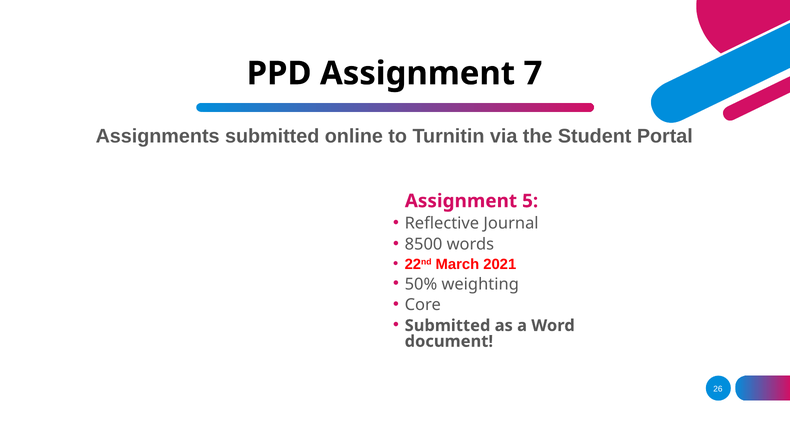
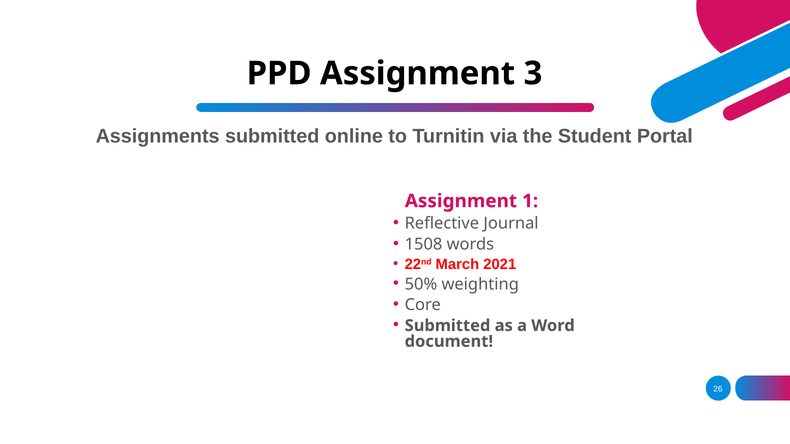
7: 7 -> 3
5: 5 -> 1
8500: 8500 -> 1508
